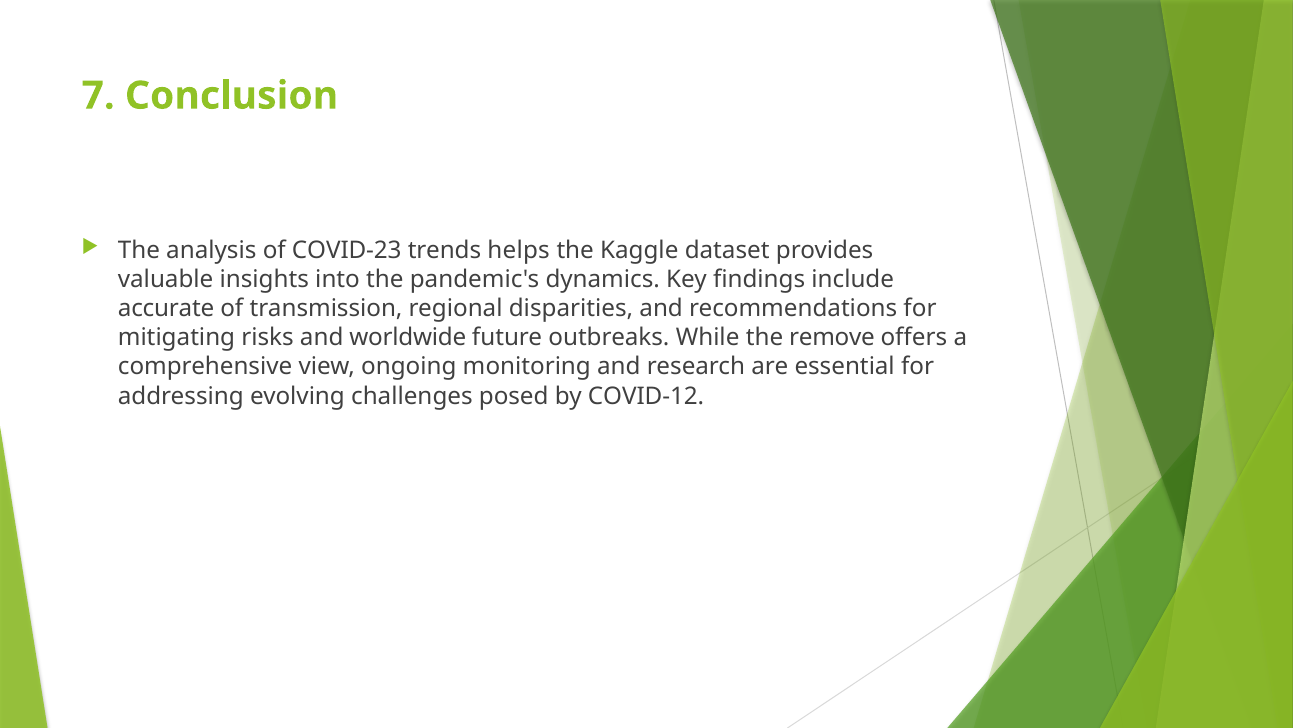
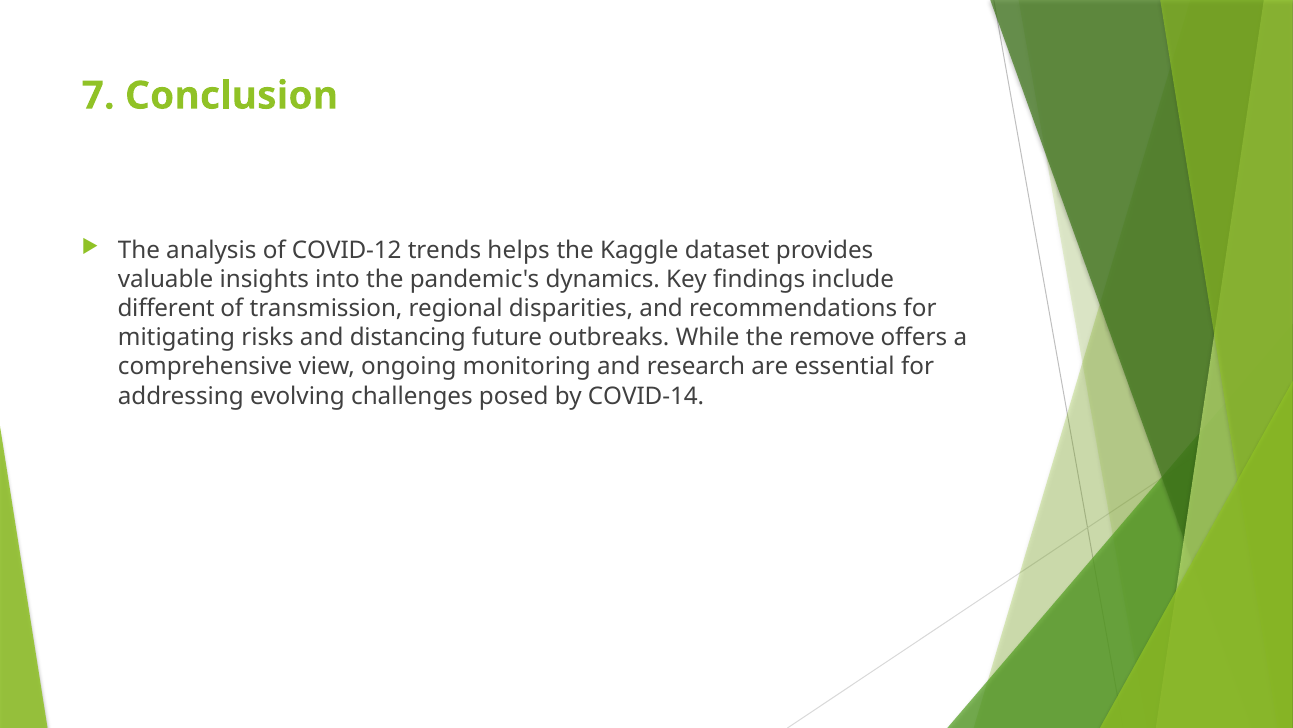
COVID-23: COVID-23 -> COVID-12
accurate: accurate -> different
worldwide: worldwide -> distancing
COVID-12: COVID-12 -> COVID-14
